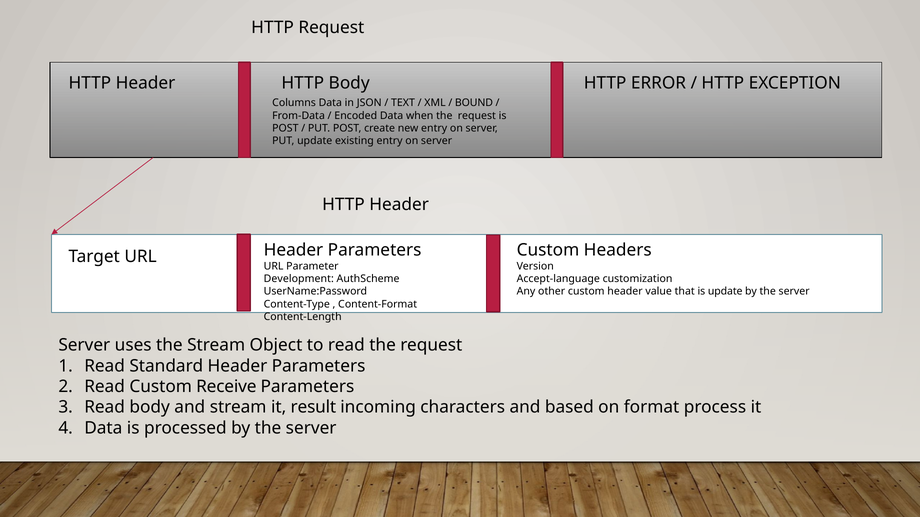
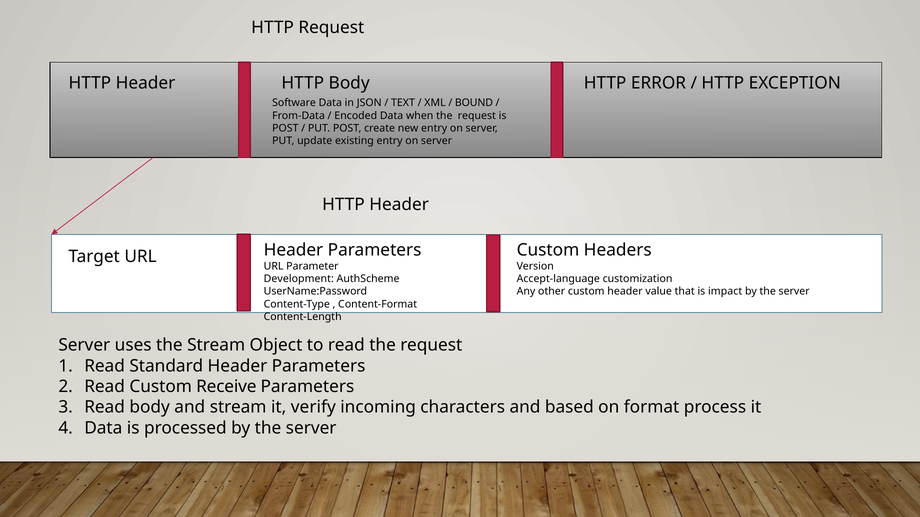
Columns: Columns -> Software
is update: update -> impact
result: result -> verify
